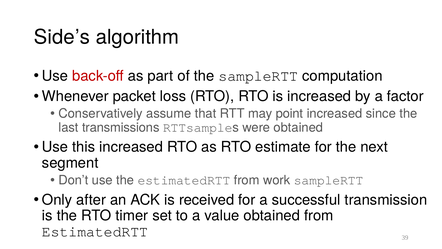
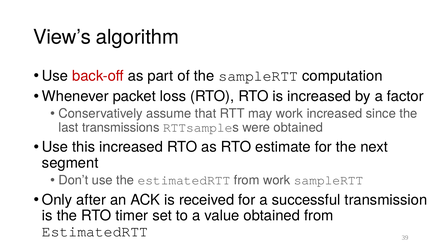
Side’s: Side’s -> View’s
may point: point -> work
